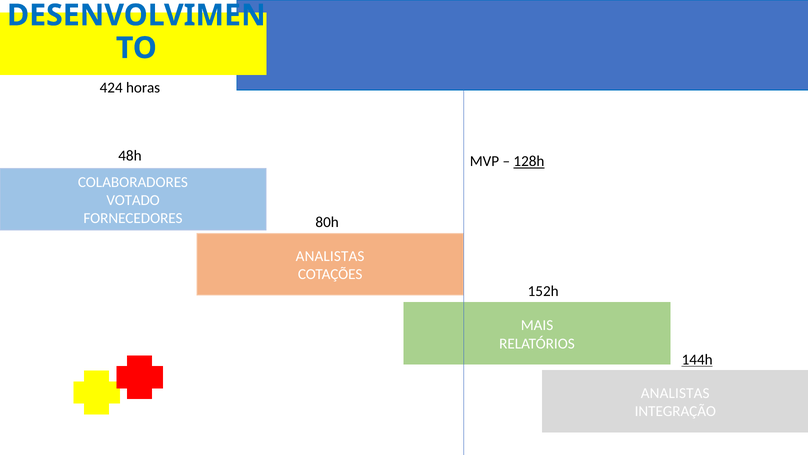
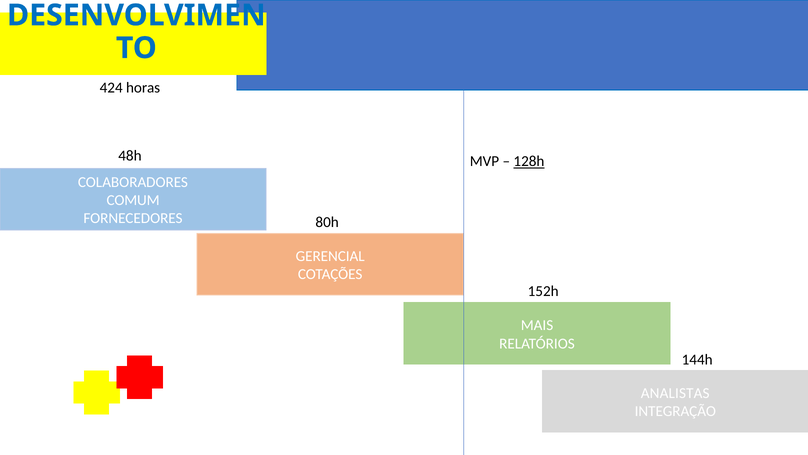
VOTADO: VOTADO -> COMUM
ANALISTAS at (330, 256): ANALISTAS -> GERENCIAL
144h underline: present -> none
